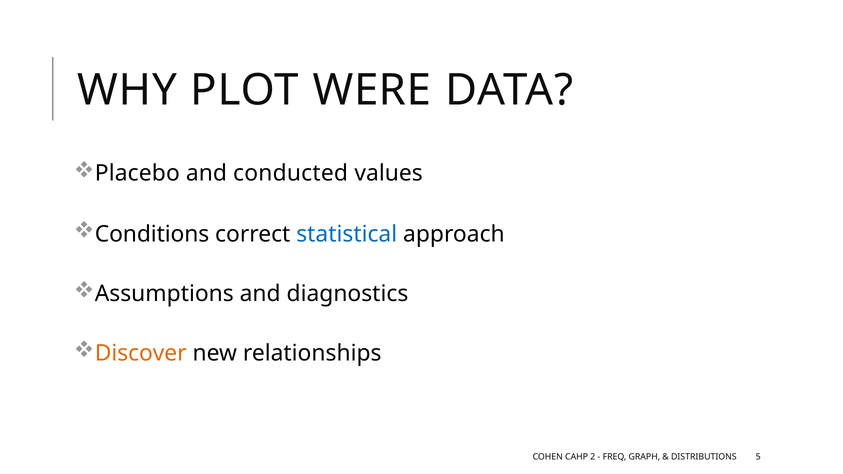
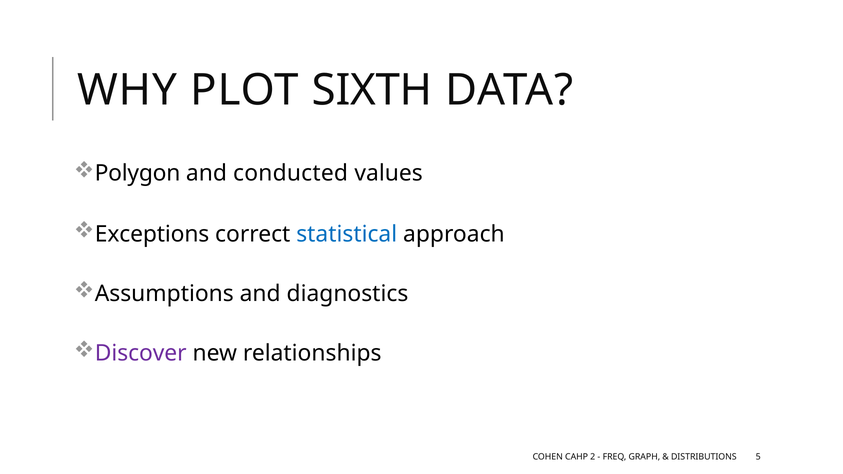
WERE: WERE -> SIXTH
Placebo: Placebo -> Polygon
Conditions: Conditions -> Exceptions
Discover colour: orange -> purple
